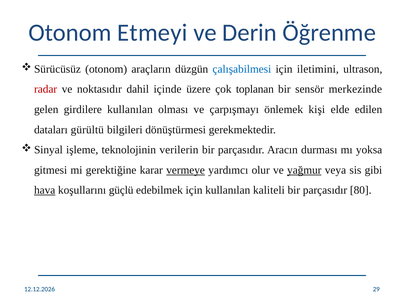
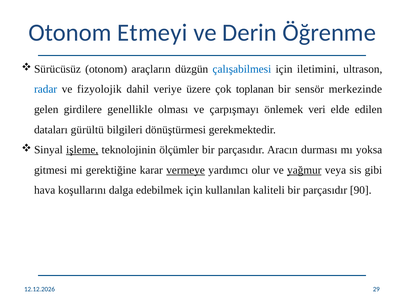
radar colour: red -> blue
noktasıdır: noktasıdır -> fizyolojik
içinde: içinde -> veriye
girdilere kullanılan: kullanılan -> genellikle
kişi: kişi -> veri
işleme underline: none -> present
verilerin: verilerin -> ölçümler
hava underline: present -> none
güçlü: güçlü -> dalga
80: 80 -> 90
